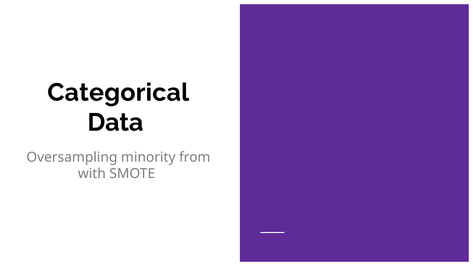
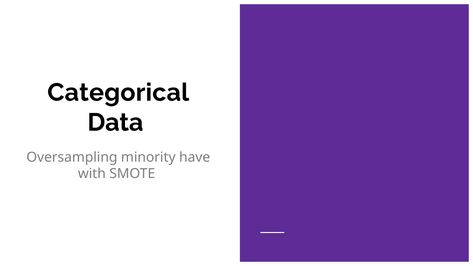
from: from -> have
